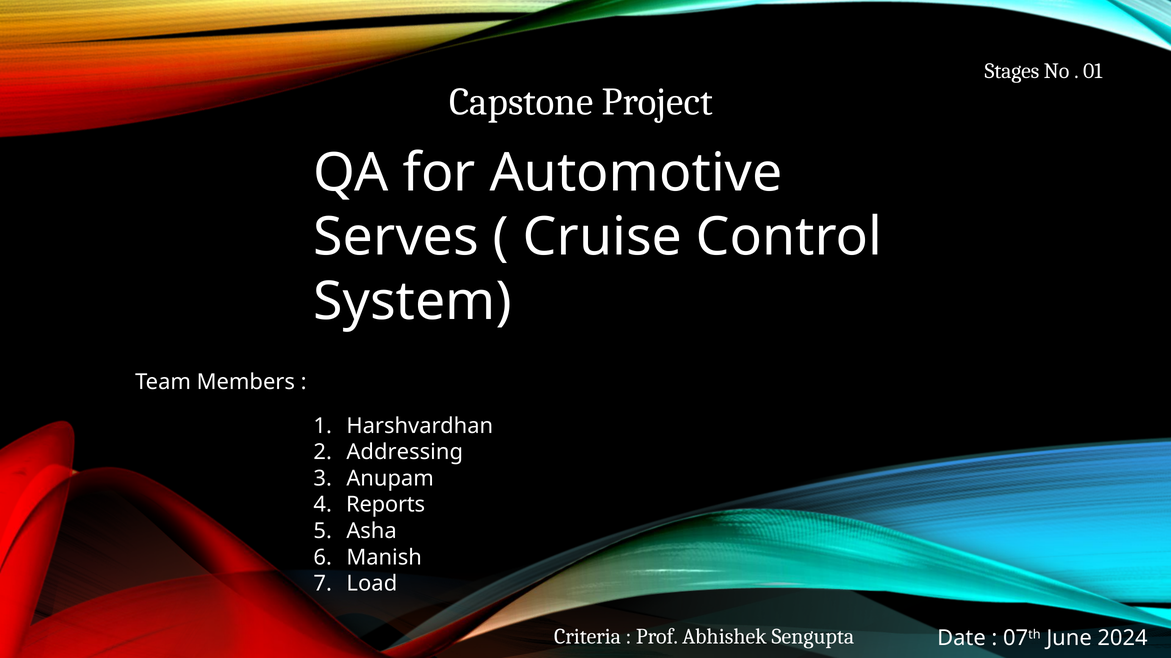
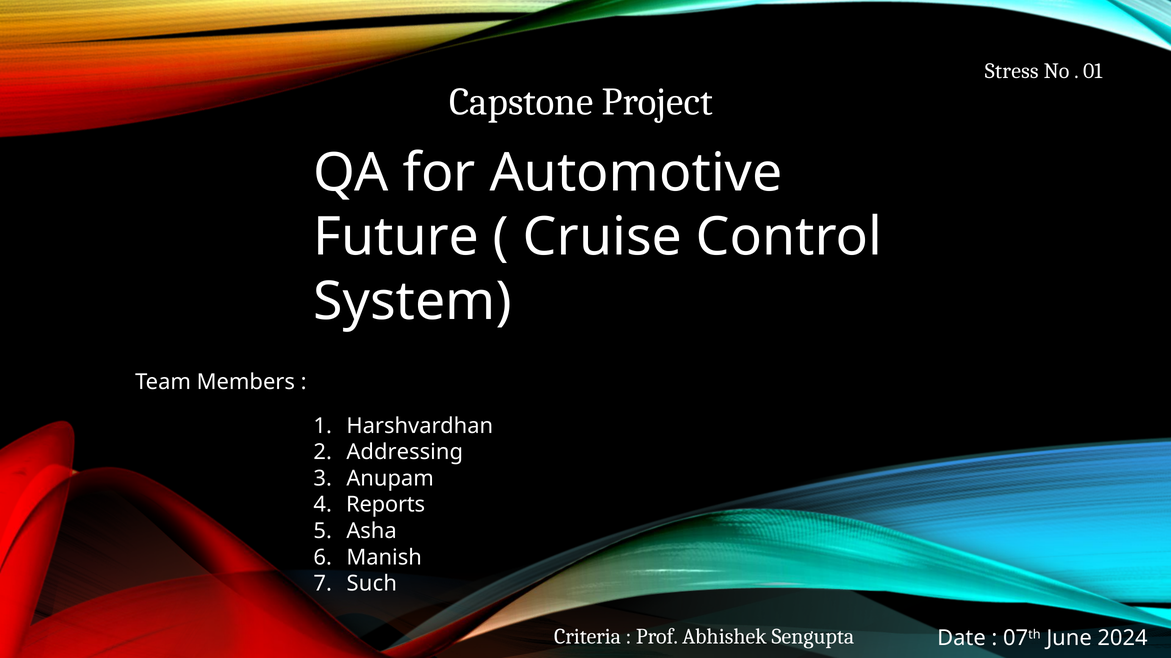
Stages: Stages -> Stress
Serves: Serves -> Future
Load: Load -> Such
